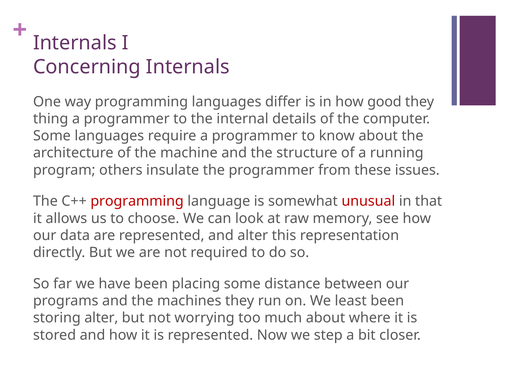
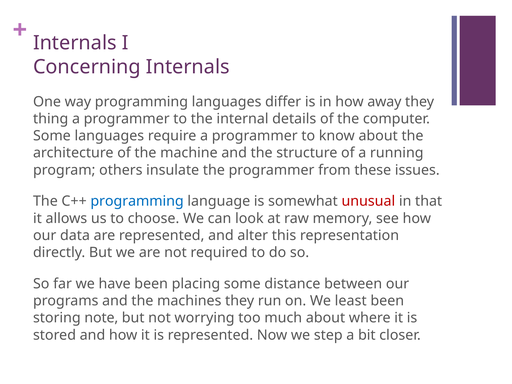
good: good -> away
programming at (137, 201) colour: red -> blue
storing alter: alter -> note
